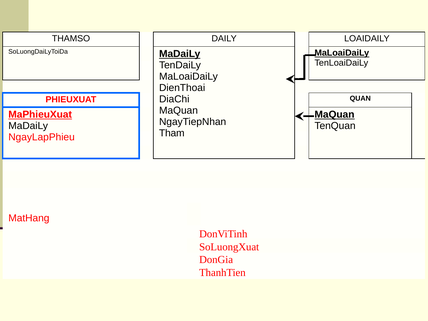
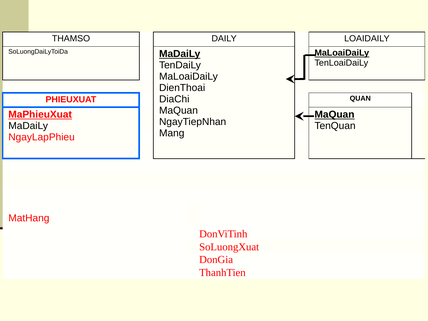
Tham: Tham -> Mang
